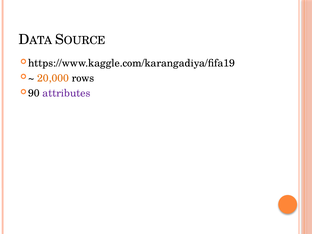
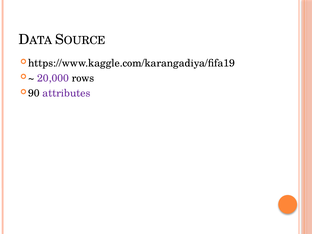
20,000 colour: orange -> purple
